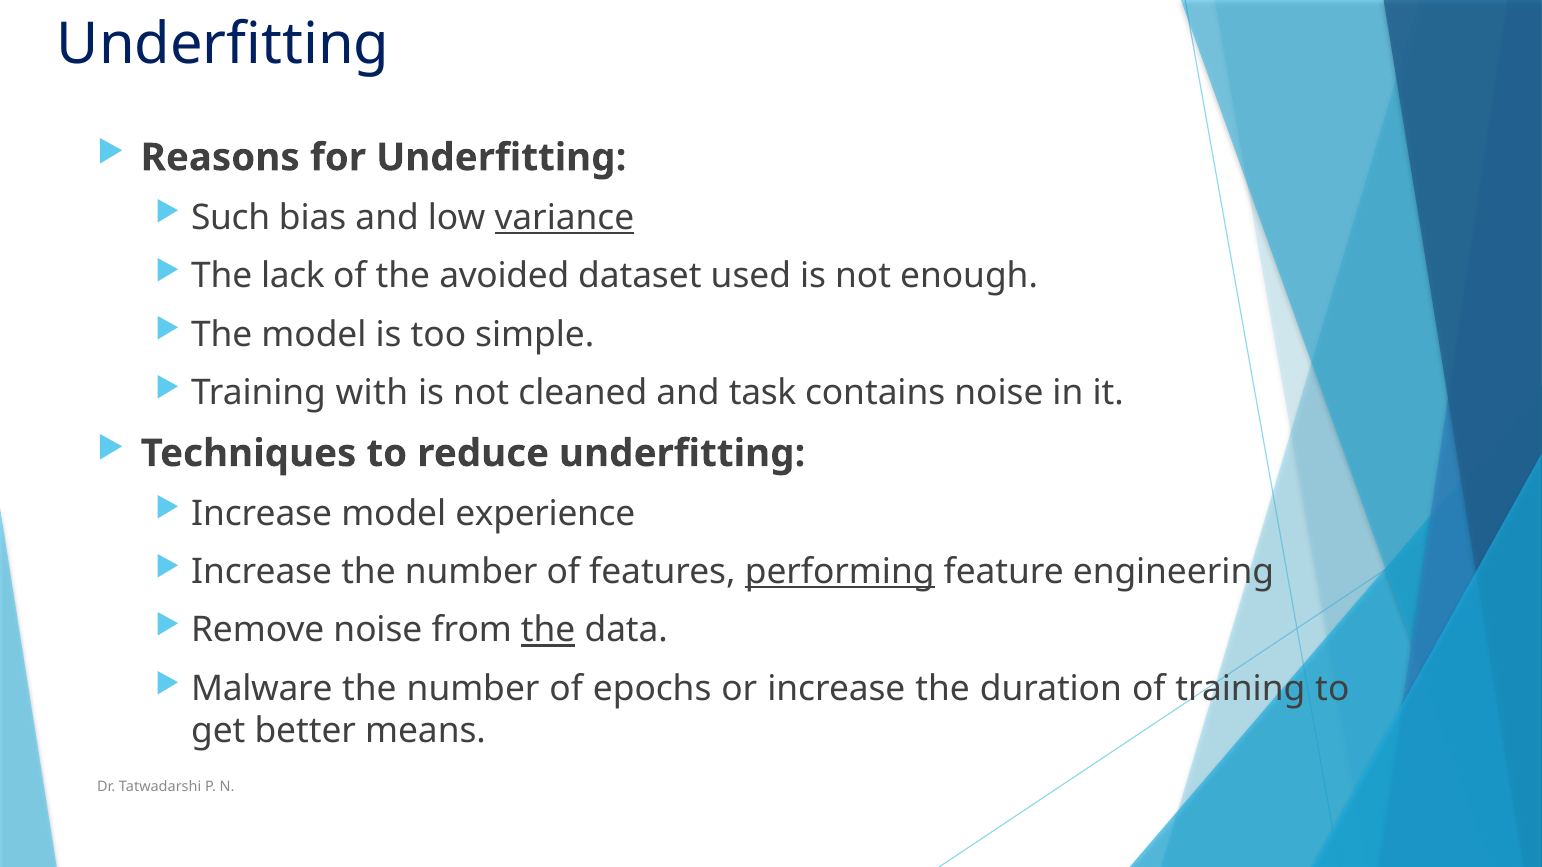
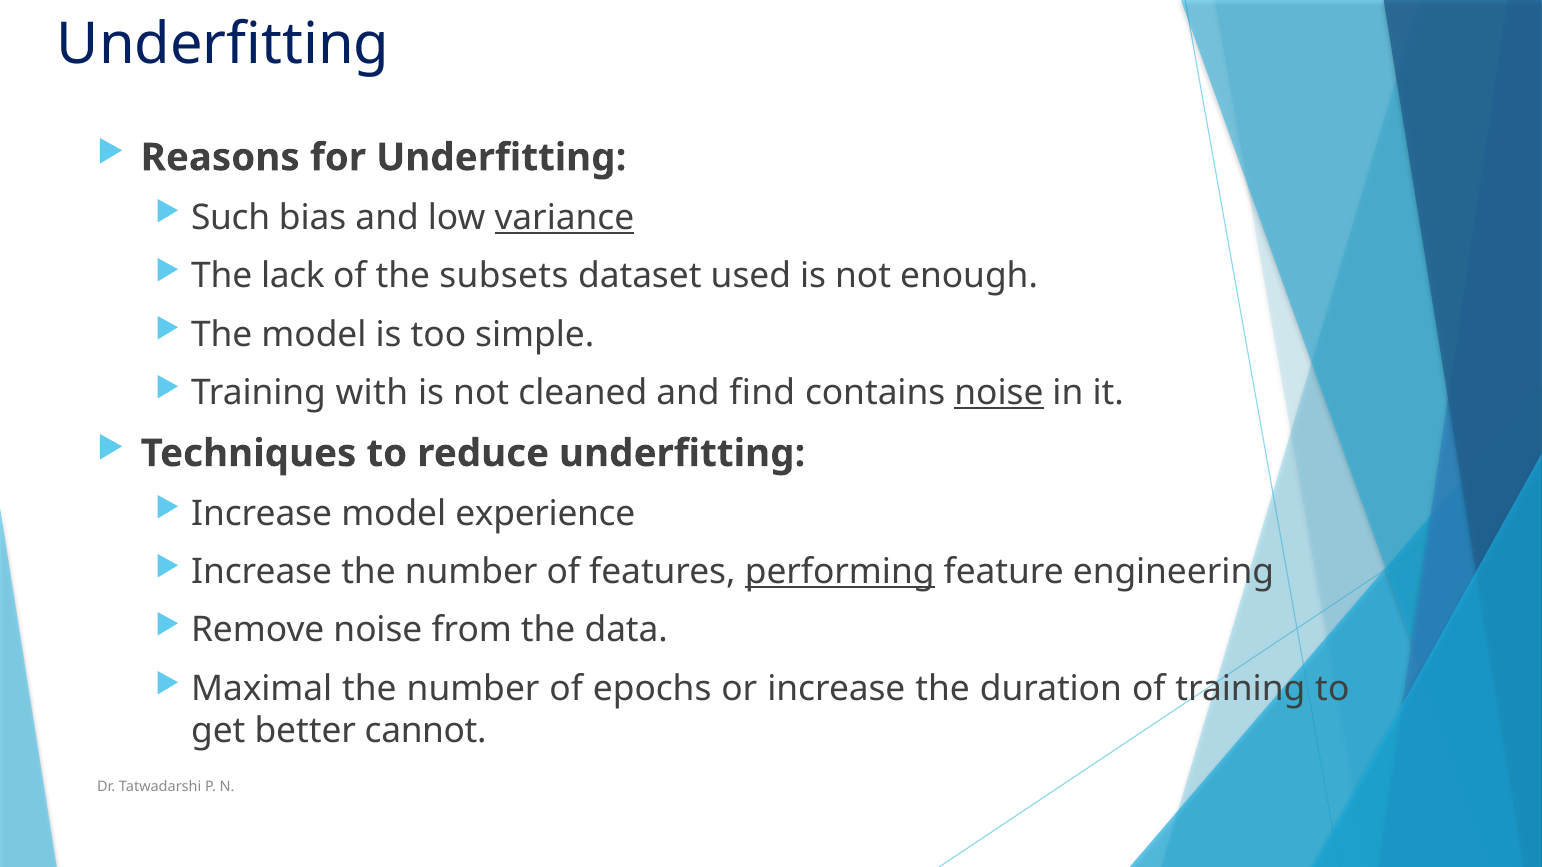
avoided: avoided -> subsets
task: task -> find
noise at (999, 393) underline: none -> present
the at (548, 631) underline: present -> none
Malware: Malware -> Maximal
means: means -> cannot
